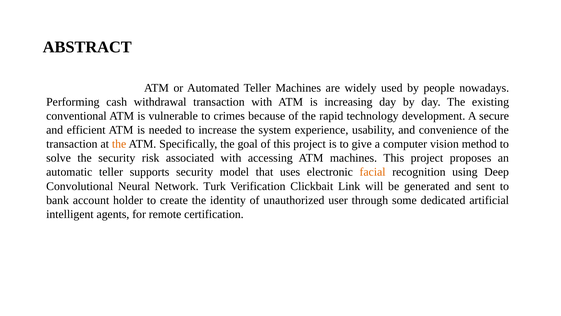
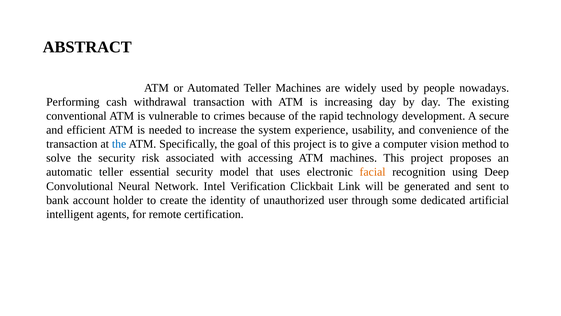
the at (119, 144) colour: orange -> blue
supports: supports -> essential
Turk: Turk -> Intel
